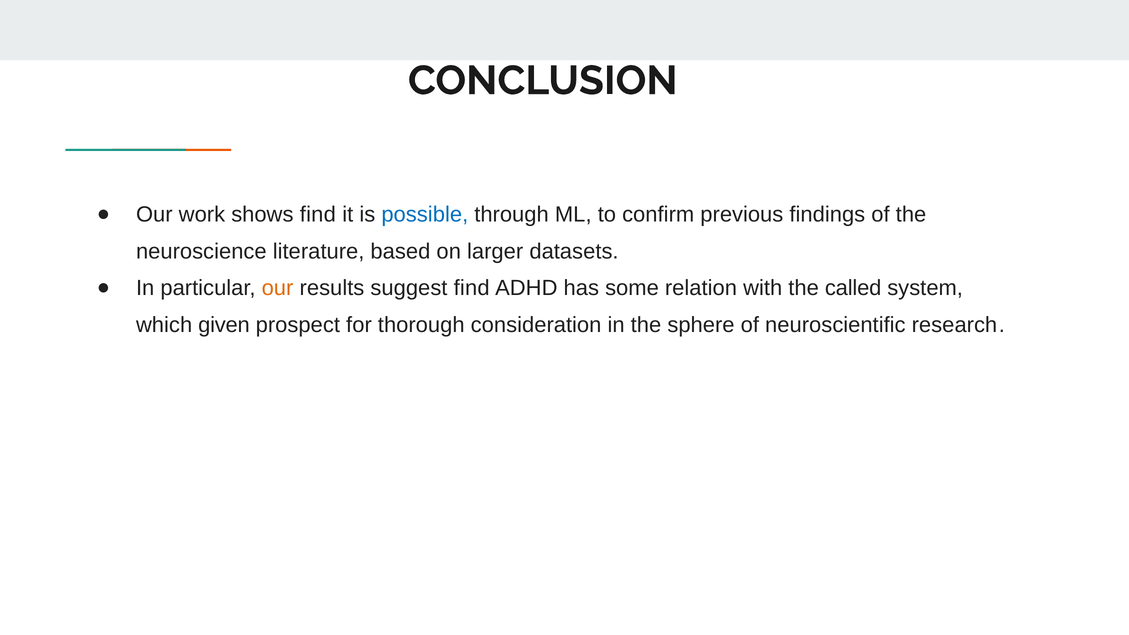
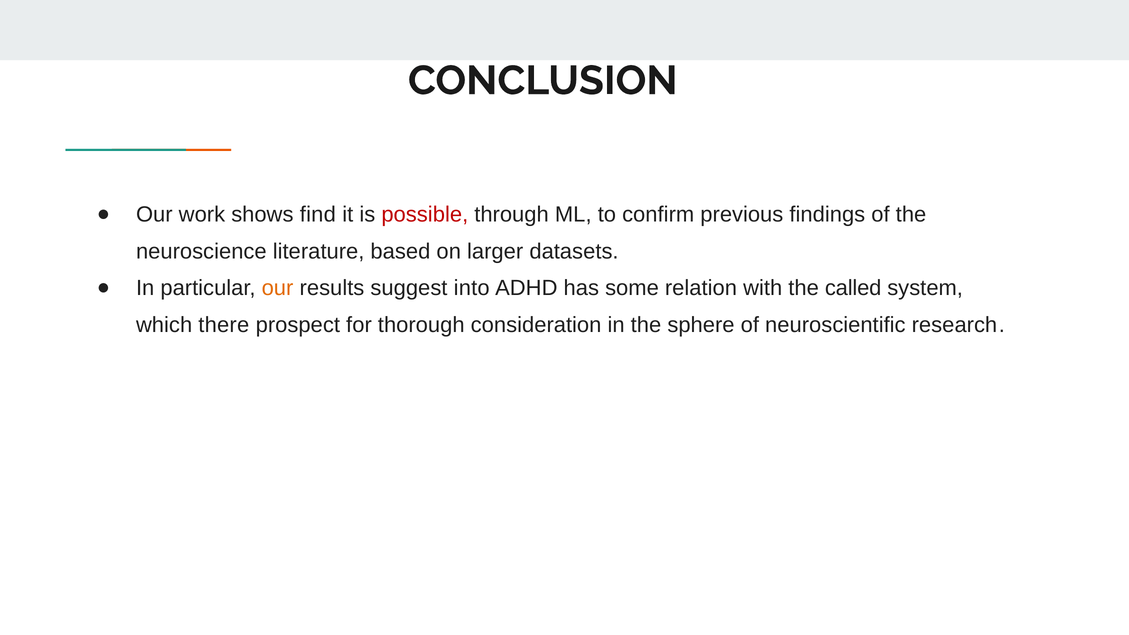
possible colour: blue -> red
suggest find: find -> into
given: given -> there
